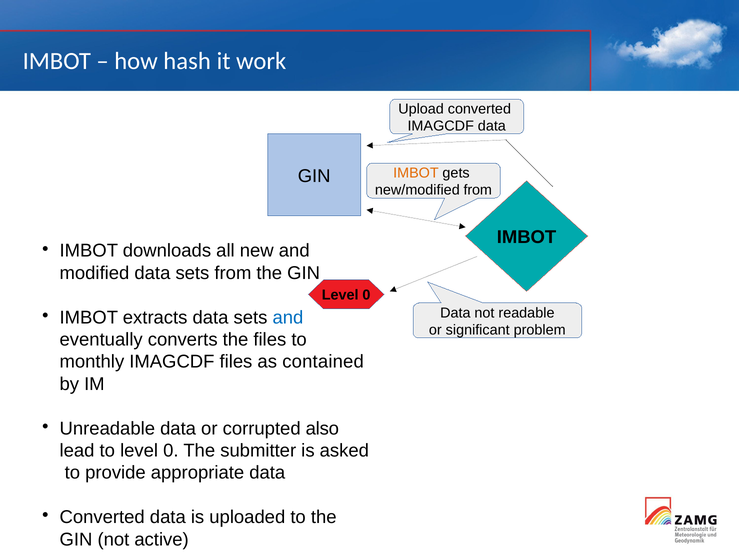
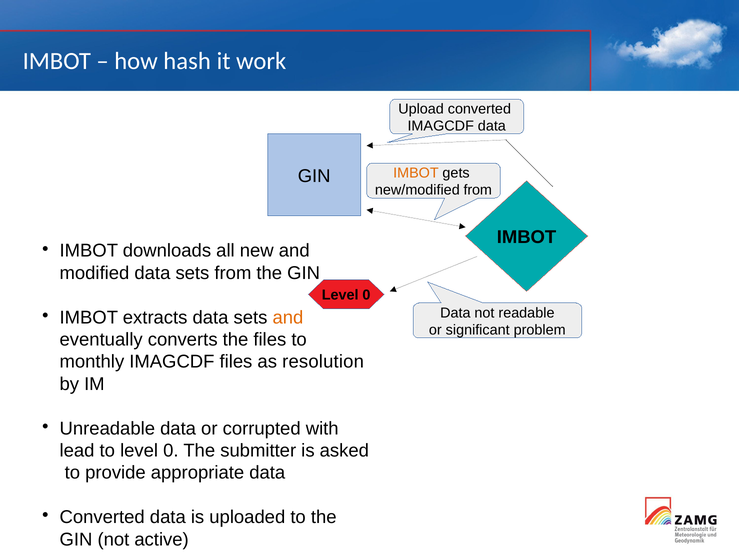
and at (288, 317) colour: blue -> orange
contained: contained -> resolution
also: also -> with
